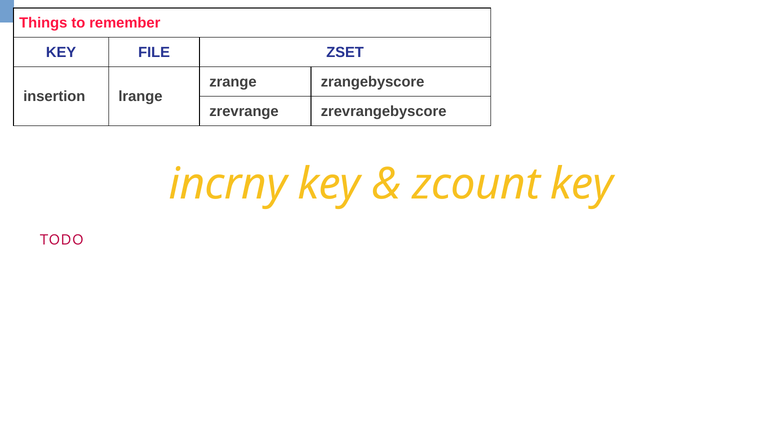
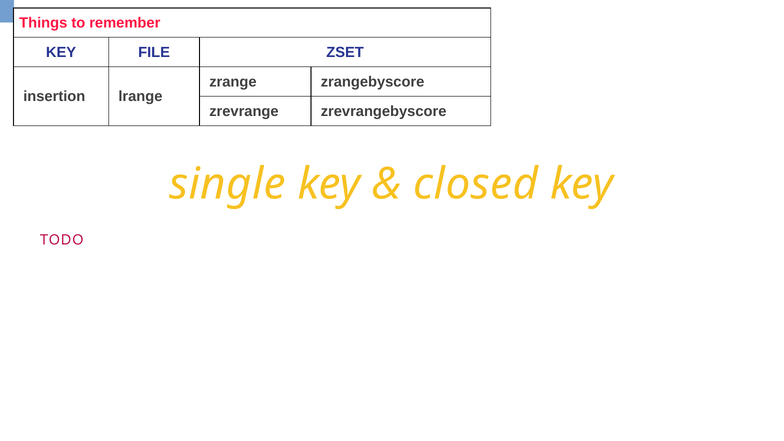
incrny: incrny -> single
zcount: zcount -> closed
